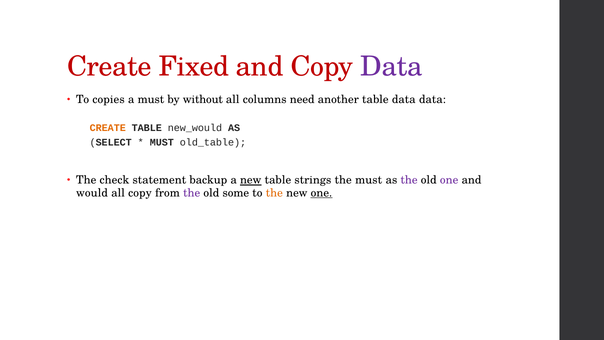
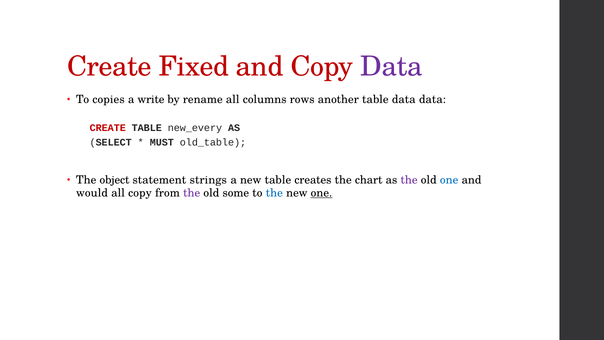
a must: must -> write
without: without -> rename
need: need -> rows
CREATE at (108, 128) colour: orange -> red
new_would: new_would -> new_every
check: check -> object
backup: backup -> strings
new at (251, 180) underline: present -> none
strings: strings -> creates
the must: must -> chart
one at (449, 180) colour: purple -> blue
the at (274, 193) colour: orange -> blue
